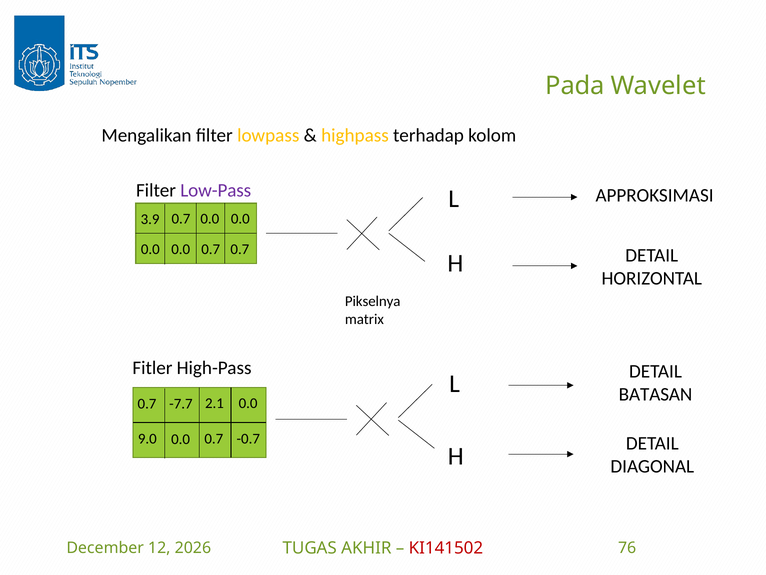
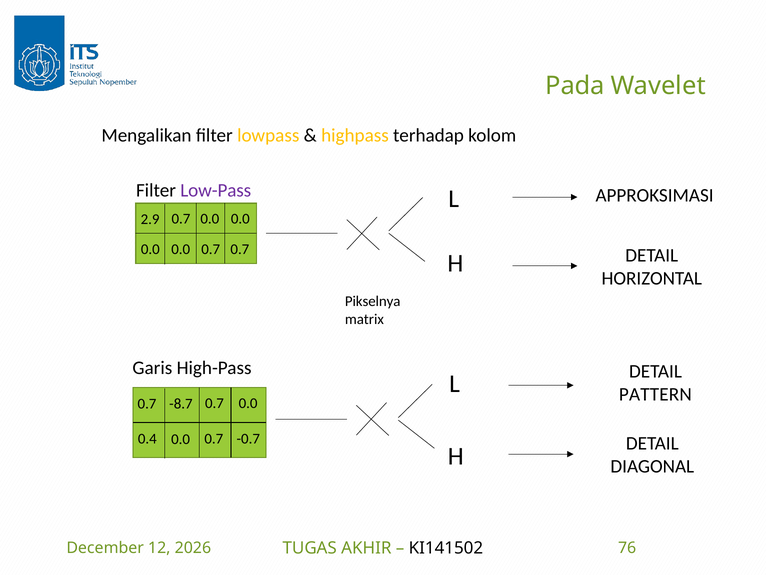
3.9: 3.9 -> 2.9
Fitler: Fitler -> Garis
BATASAN: BATASAN -> PATTERN
2.1 at (215, 403): 2.1 -> 0.7
-7.7: -7.7 -> -8.7
9.0: 9.0 -> 0.4
KI141502 colour: red -> black
